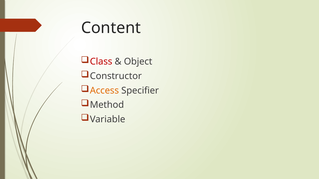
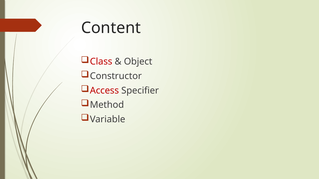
Access colour: orange -> red
